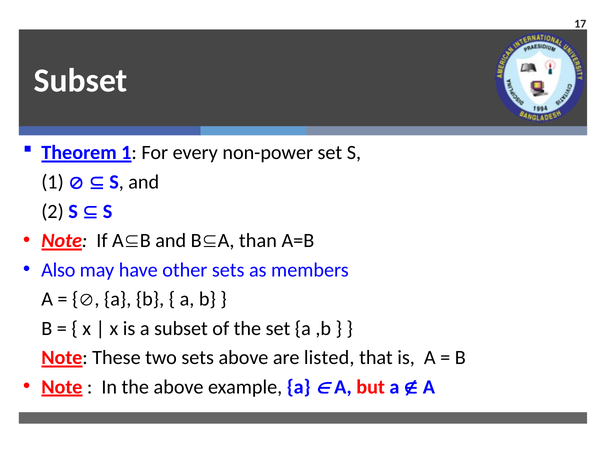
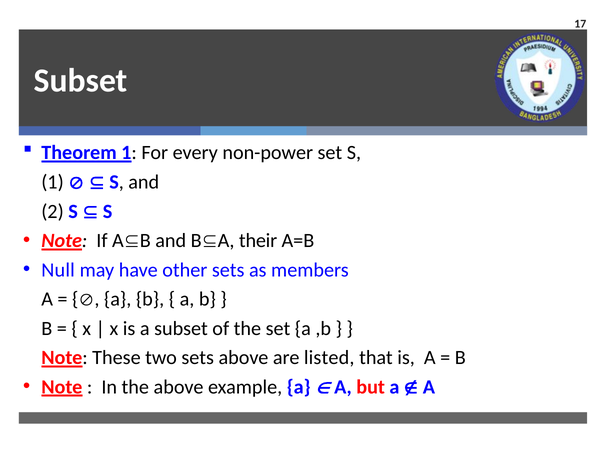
than: than -> their
Also: Also -> Null
